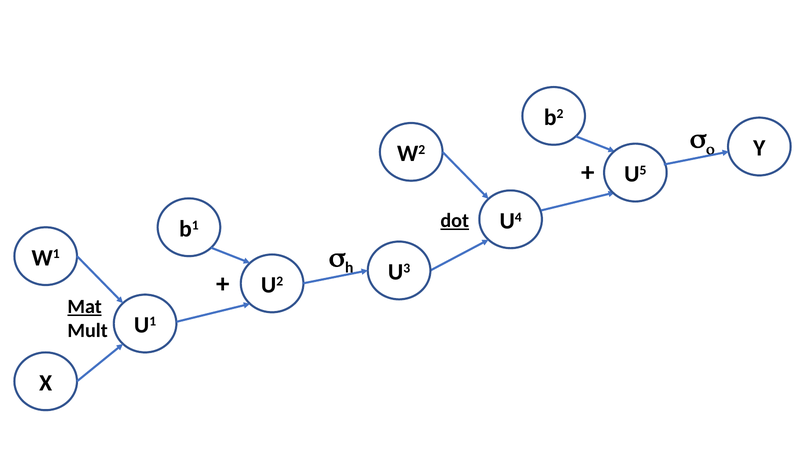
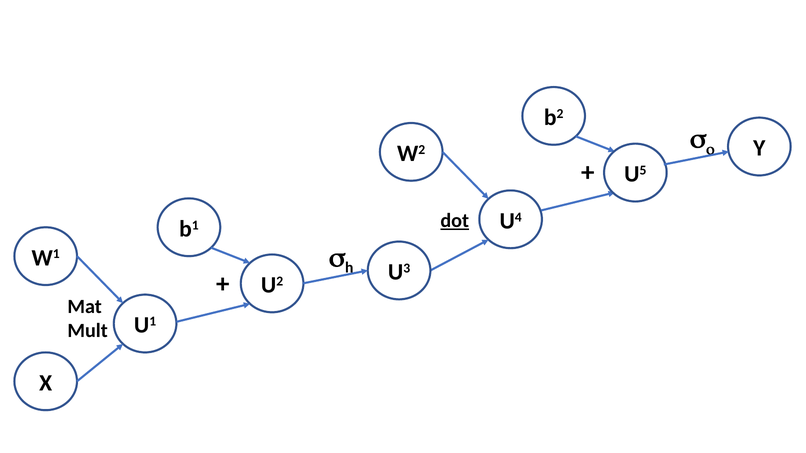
Mat underline: present -> none
